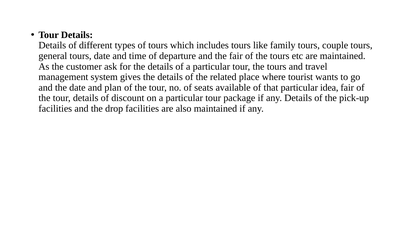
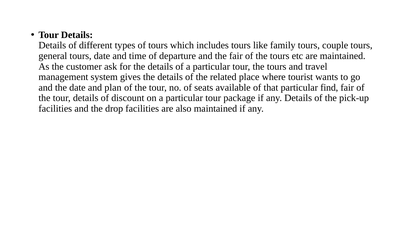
idea: idea -> find
